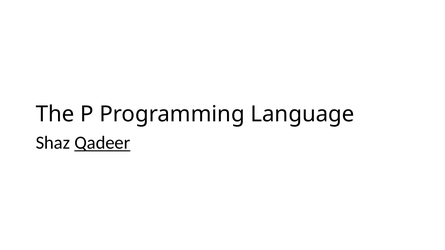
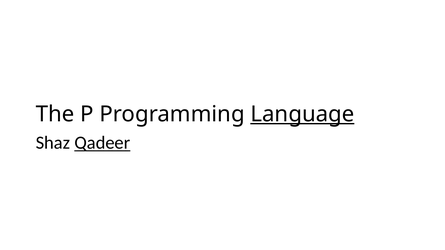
Language underline: none -> present
